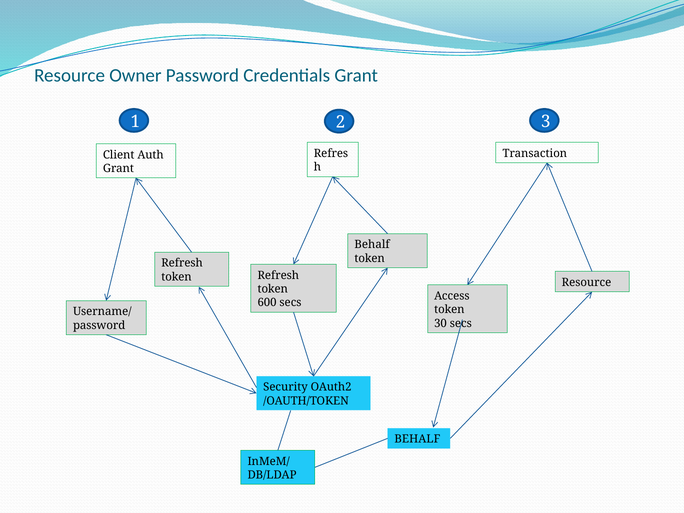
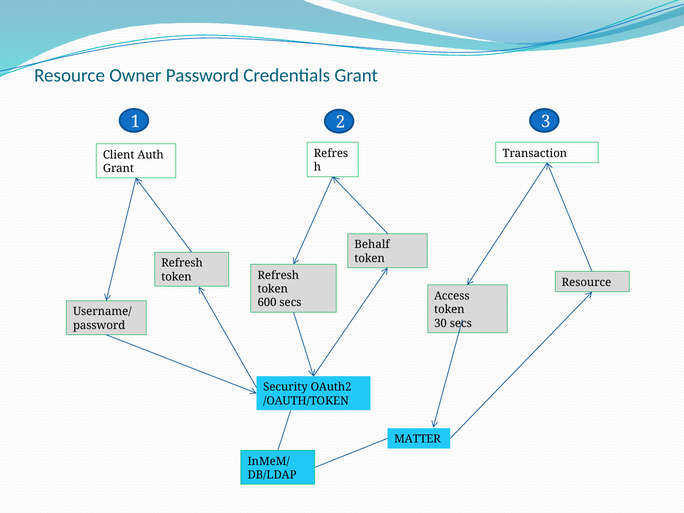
BEHALF at (417, 439): BEHALF -> MATTER
